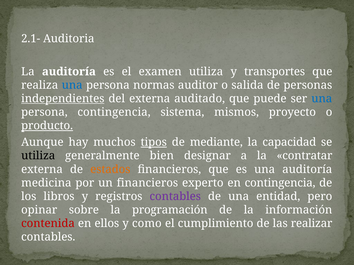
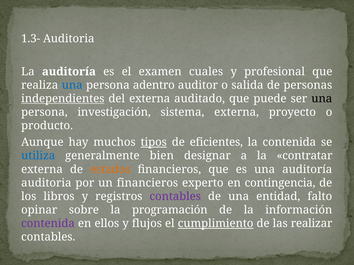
2.1-: 2.1- -> 1.3-
examen utiliza: utiliza -> cuales
transportes: transportes -> profesional
normas: normas -> adentro
una at (322, 99) colour: blue -> black
persona contingencia: contingencia -> investigación
sistema mismos: mismos -> externa
producto underline: present -> none
mediante: mediante -> eficientes
la capacidad: capacidad -> contenida
utiliza at (38, 156) colour: black -> blue
medicina at (46, 183): medicina -> auditoria
pero: pero -> falto
contenida at (48, 224) colour: red -> purple
como: como -> flujos
cumplimiento underline: none -> present
